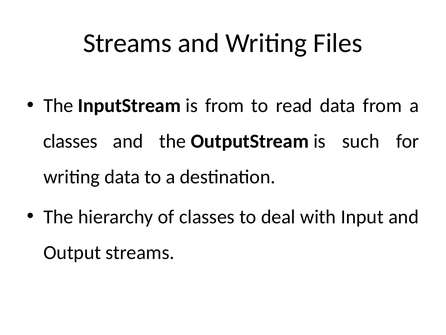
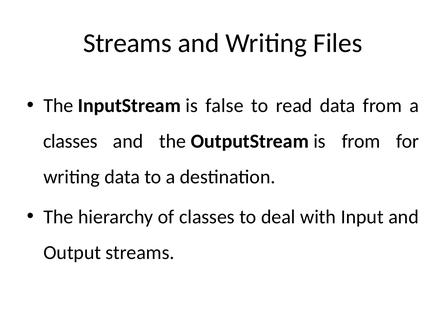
is from: from -> false
is such: such -> from
